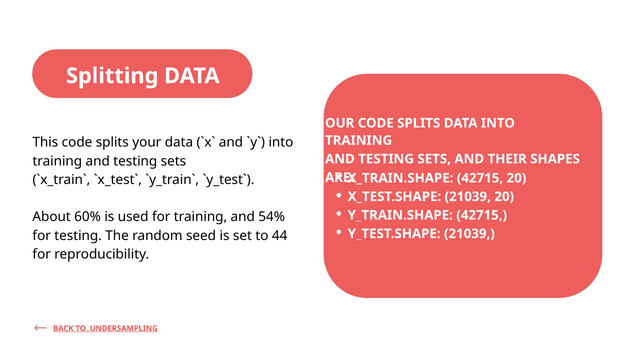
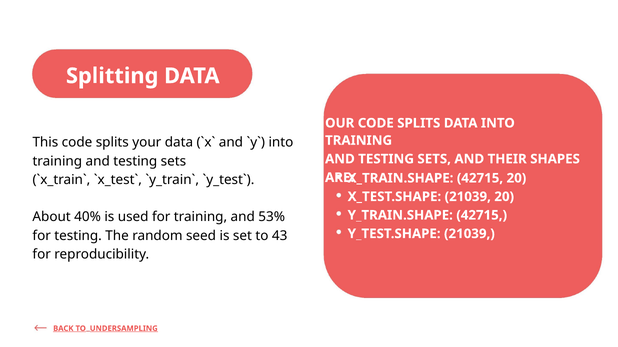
60%: 60% -> 40%
54%: 54% -> 53%
44: 44 -> 43
